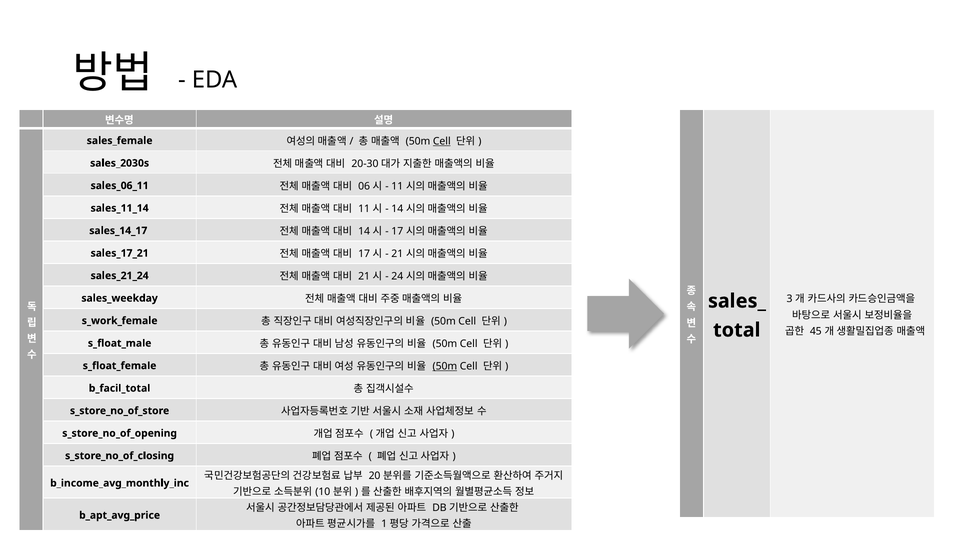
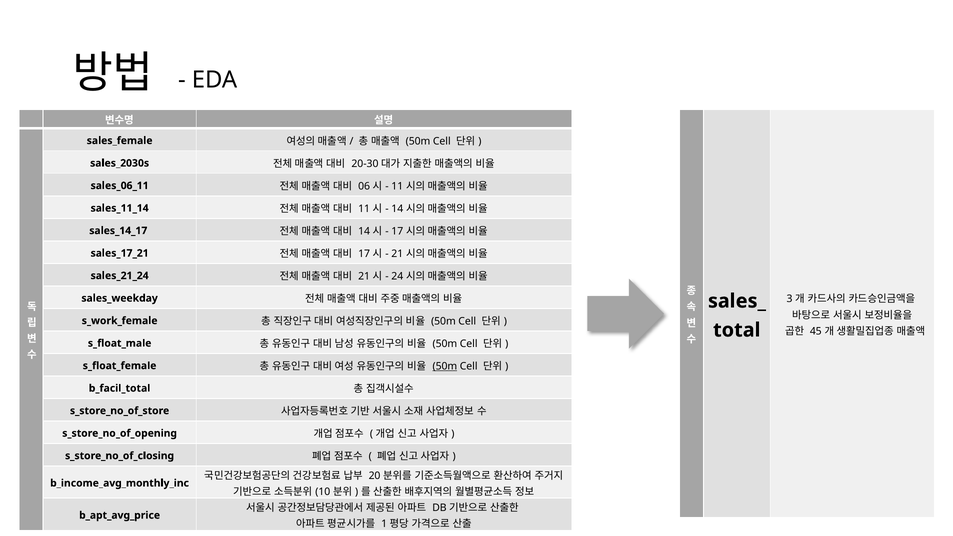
Cell at (442, 141) underline: present -> none
